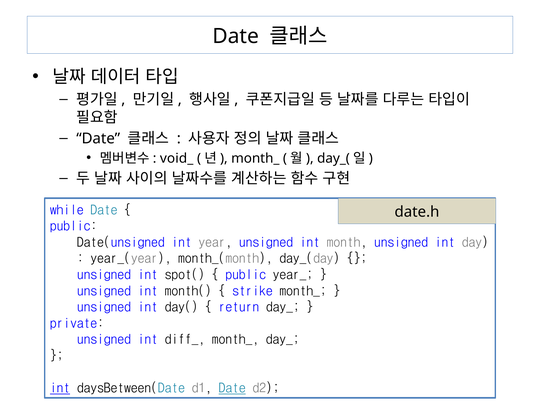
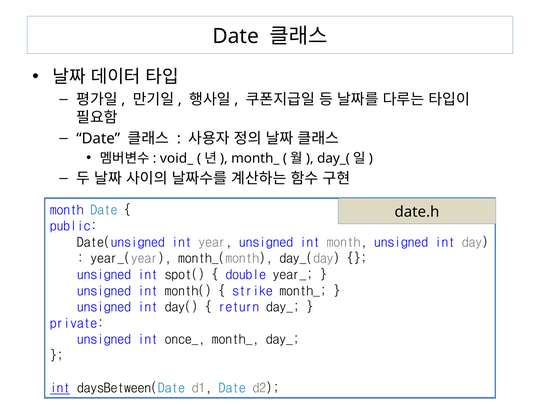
while at (67, 210): while -> month
public at (246, 275): public -> double
diff_: diff_ -> once_
Date at (232, 388) underline: present -> none
